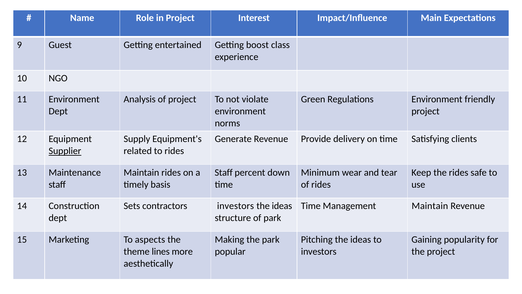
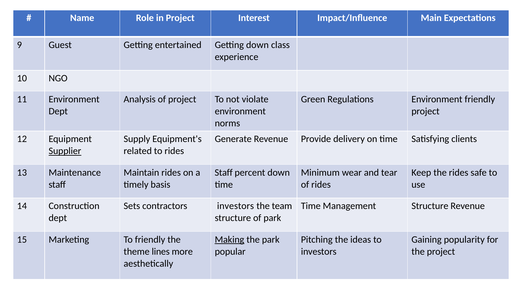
Getting boost: boost -> down
ideas at (282, 206): ideas -> team
Management Maintain: Maintain -> Structure
To aspects: aspects -> friendly
Making underline: none -> present
